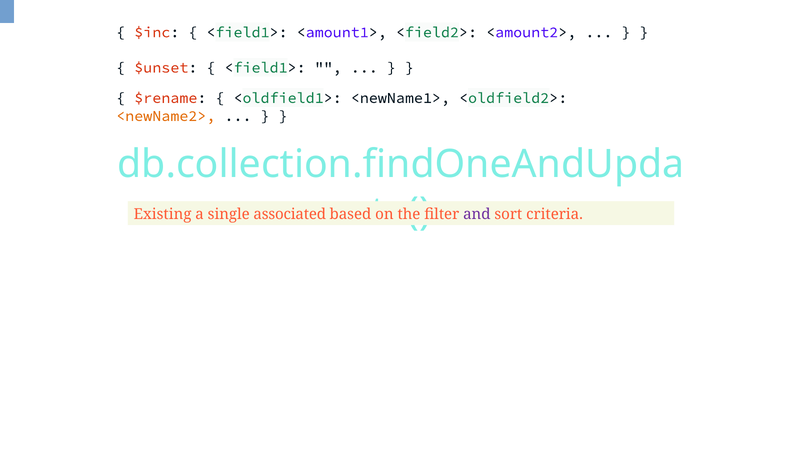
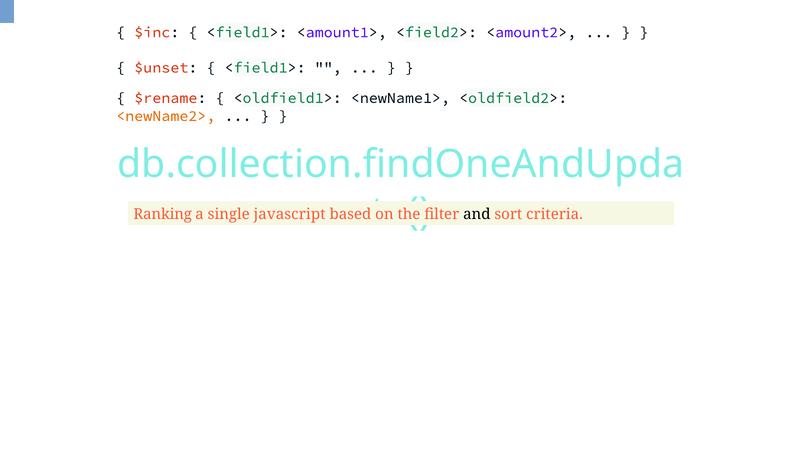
Existing: Existing -> Ranking
associated: associated -> javascript
and colour: purple -> black
